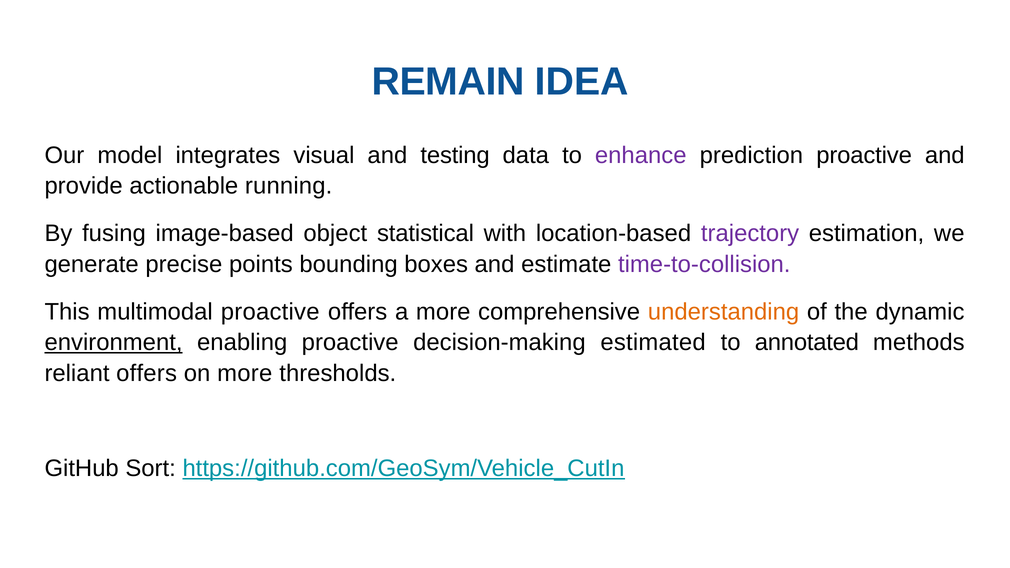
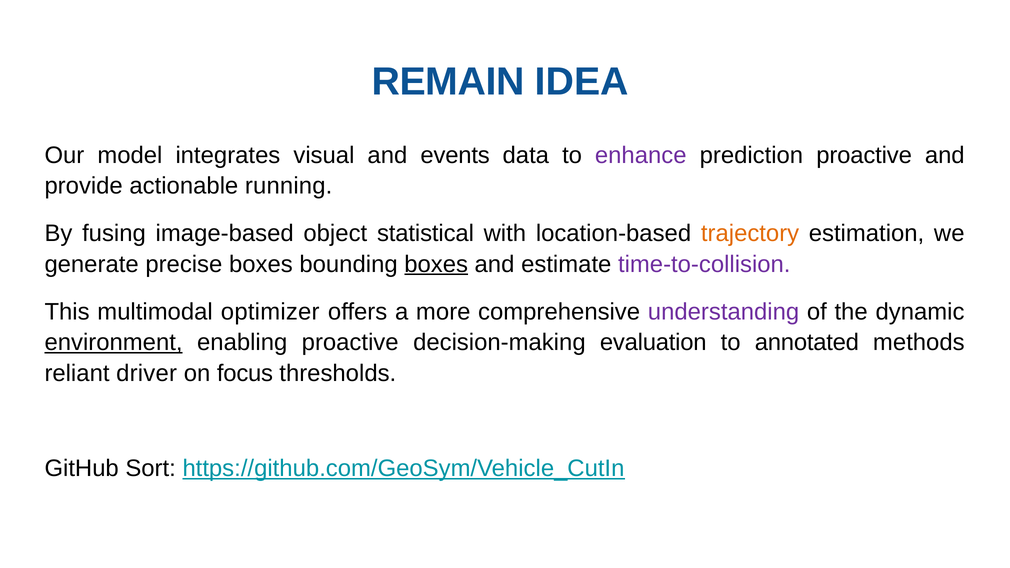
testing: testing -> events
trajectory colour: purple -> orange
precise points: points -> boxes
boxes at (436, 264) underline: none -> present
multimodal proactive: proactive -> optimizer
understanding colour: orange -> purple
estimated: estimated -> evaluation
reliant offers: offers -> driver
on more: more -> focus
